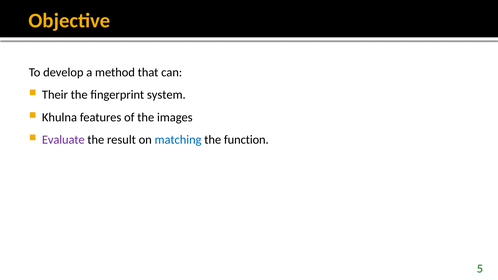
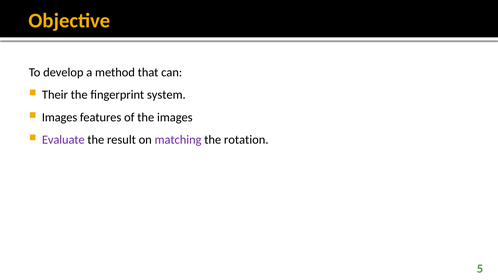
Khulna at (59, 117): Khulna -> Images
matching colour: blue -> purple
function: function -> rotation
